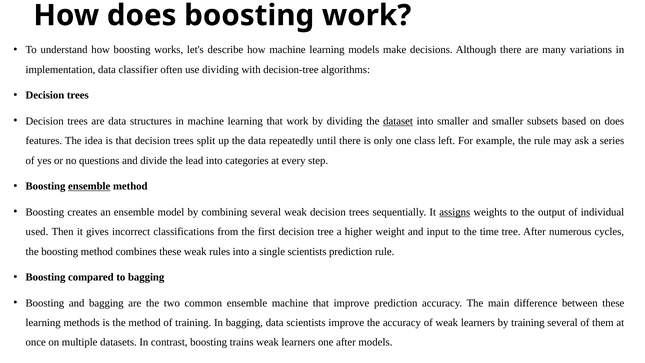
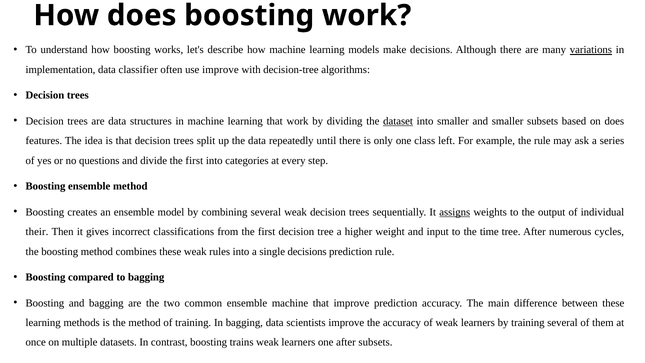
variations underline: none -> present
use dividing: dividing -> improve
divide the lead: lead -> first
ensemble at (89, 186) underline: present -> none
used: used -> their
single scientists: scientists -> decisions
after models: models -> subsets
